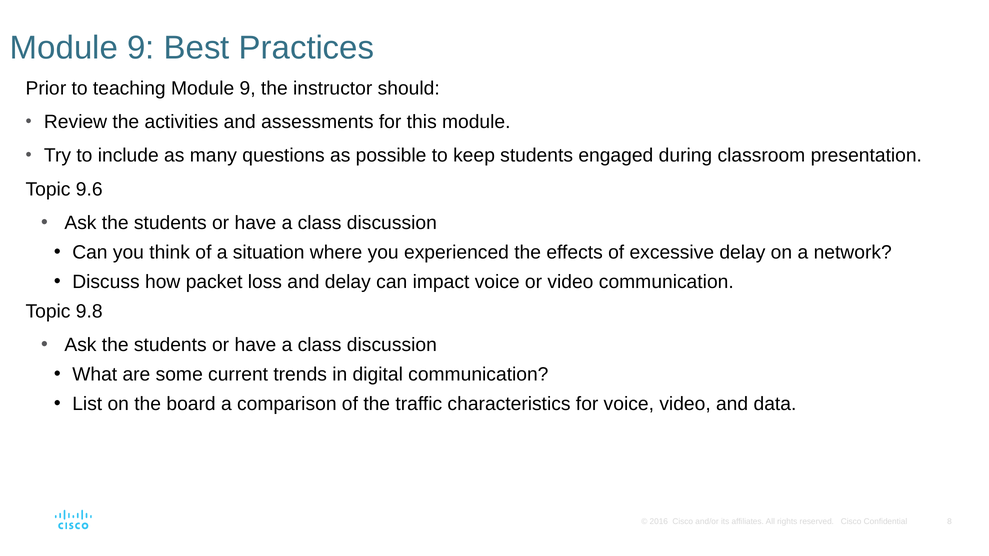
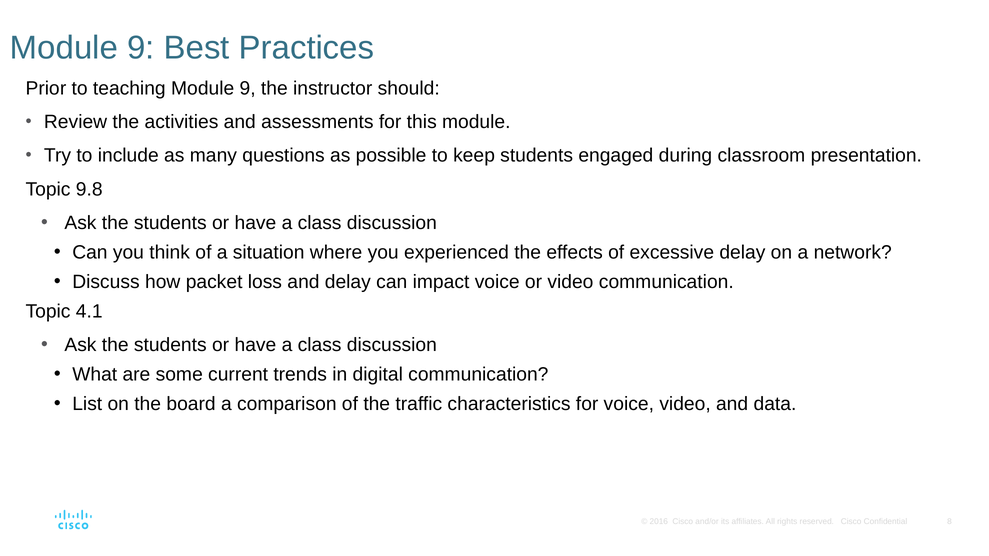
9.6: 9.6 -> 9.8
9.8: 9.8 -> 4.1
